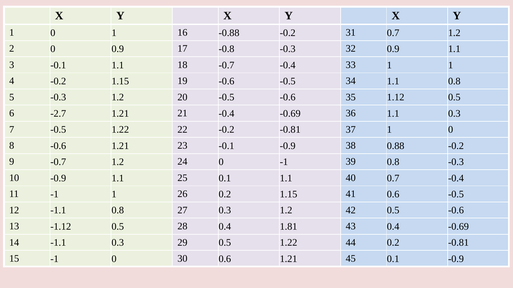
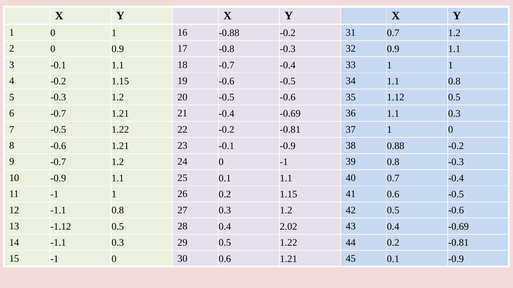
6 -2.7: -2.7 -> -0.7
1.81: 1.81 -> 2.02
